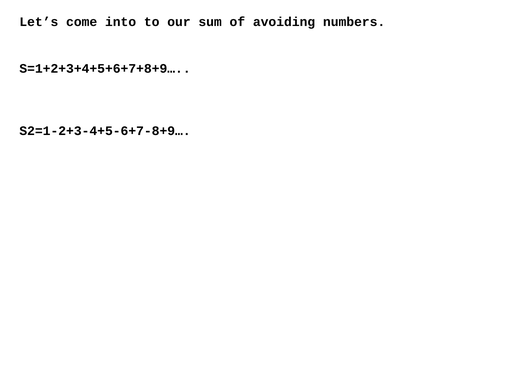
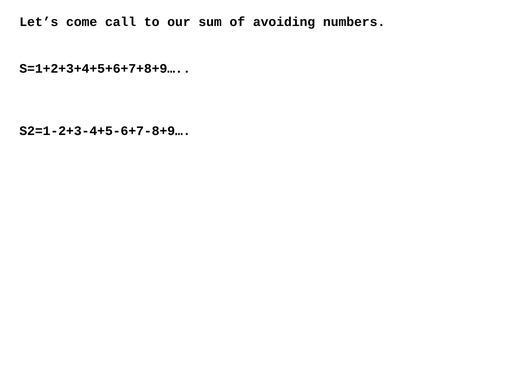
into: into -> call
